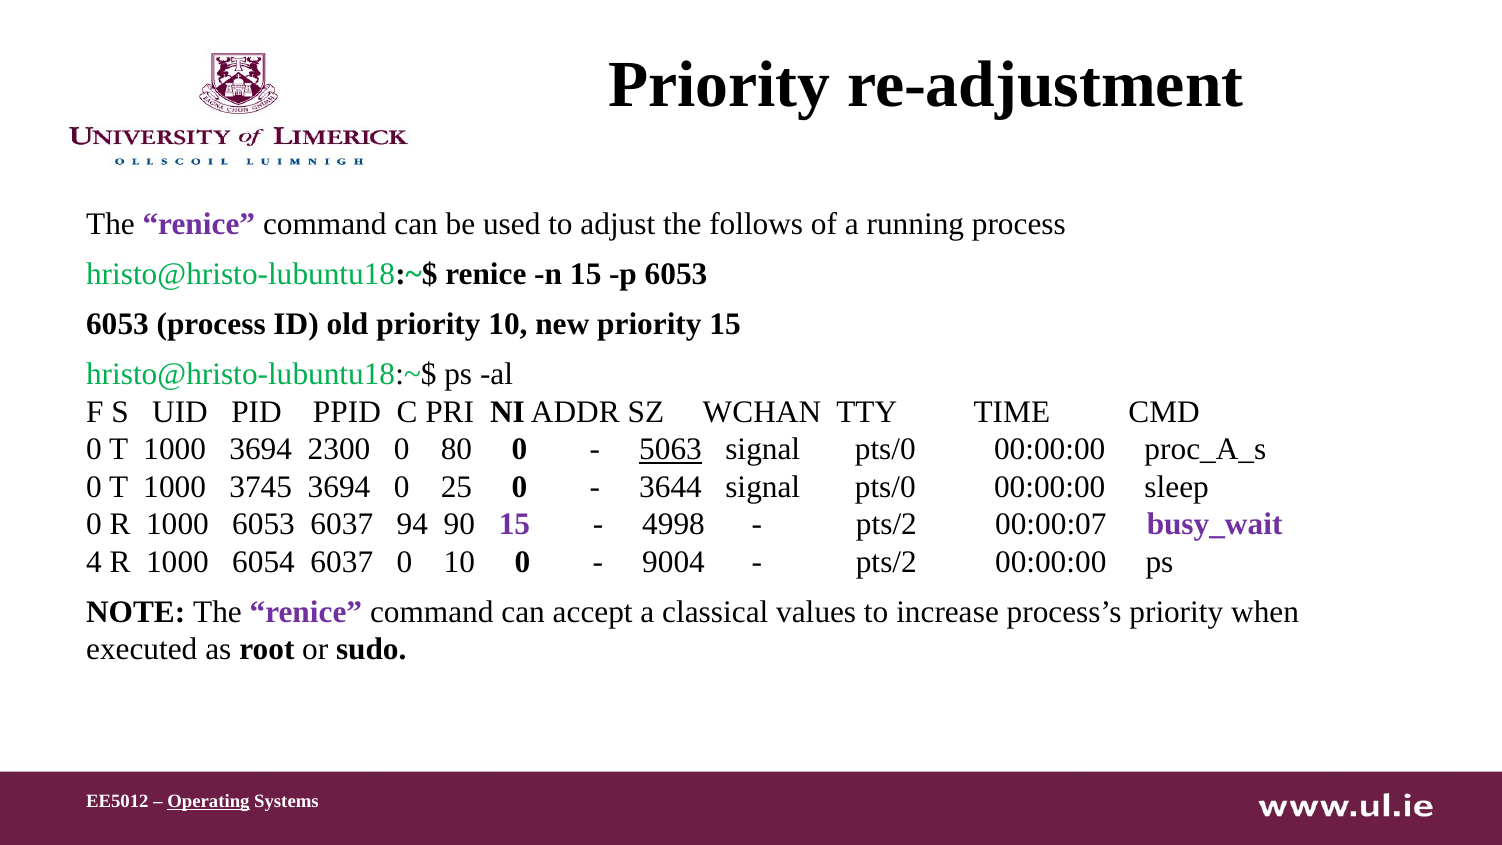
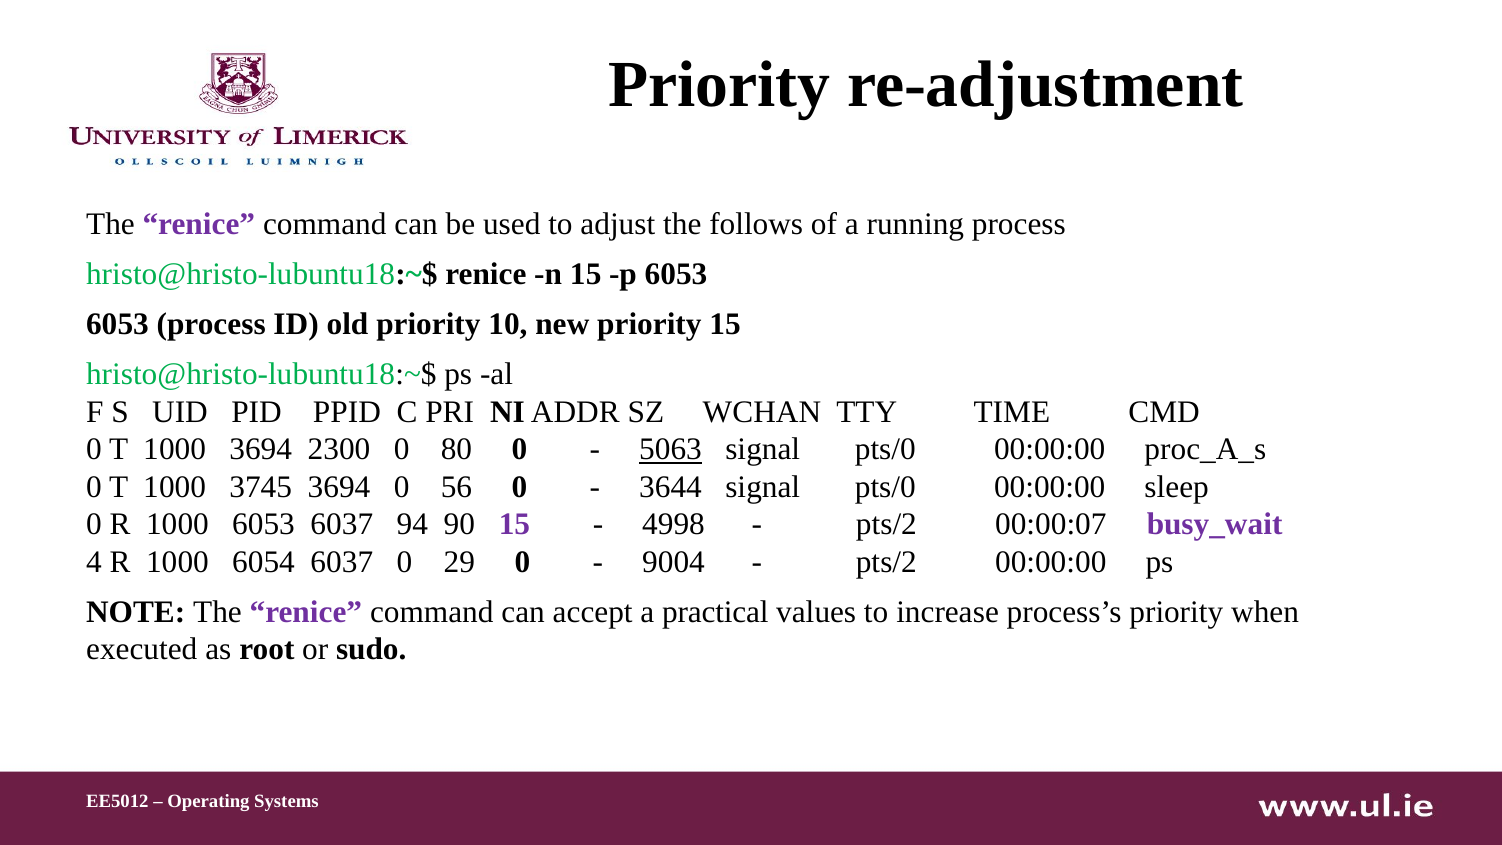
25: 25 -> 56
0 10: 10 -> 29
classical: classical -> practical
Operating underline: present -> none
